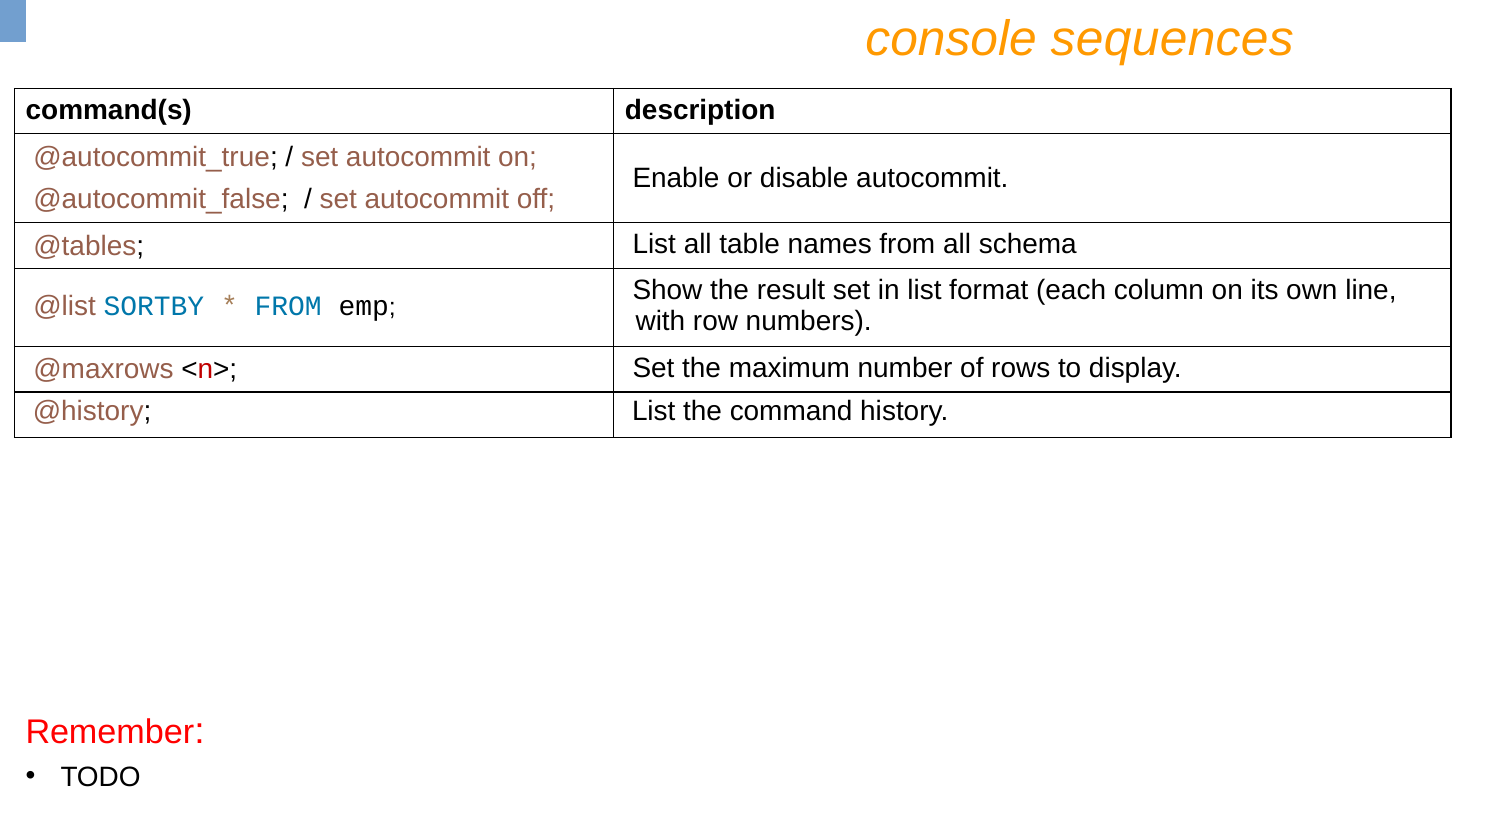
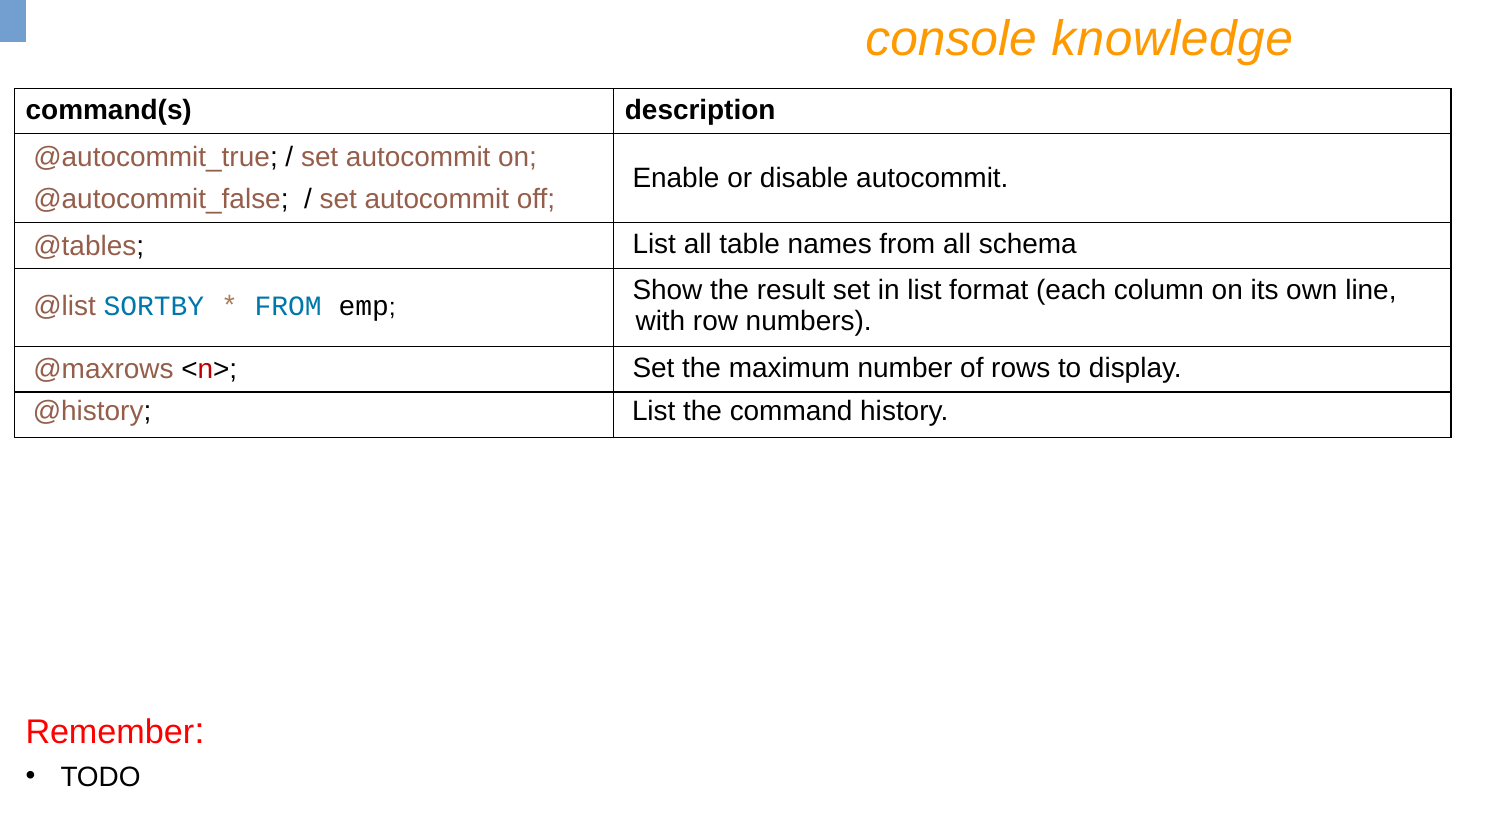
sequences: sequences -> knowledge
